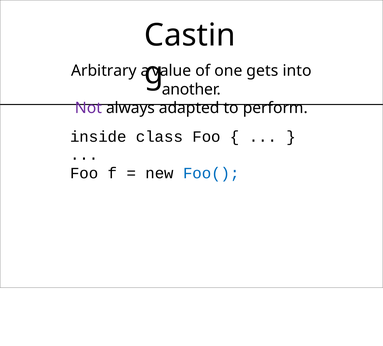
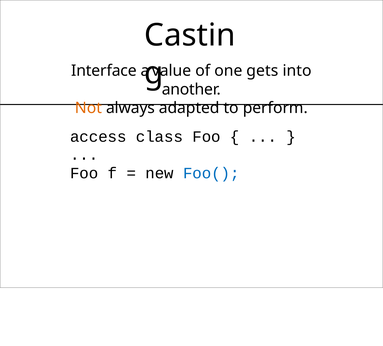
Arbitrary: Arbitrary -> Interface
Not colour: purple -> orange
inside: inside -> access
